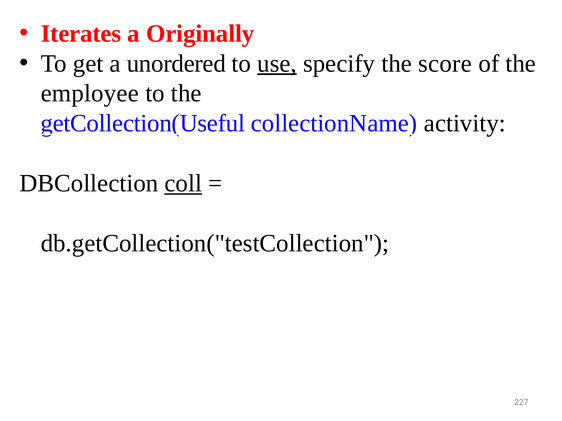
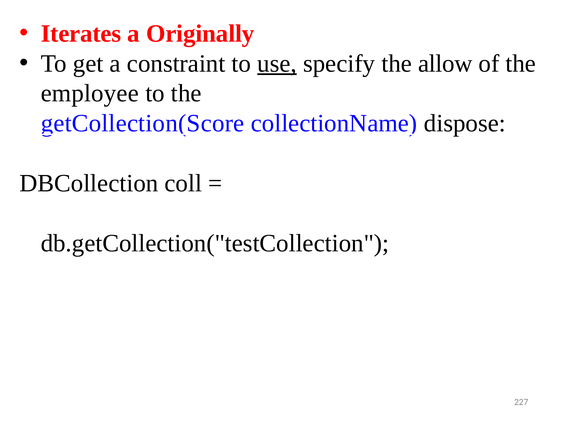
unordered: unordered -> constraint
score: score -> allow
getCollection(Useful: getCollection(Useful -> getCollection(Score
activity: activity -> dispose
coll underline: present -> none
